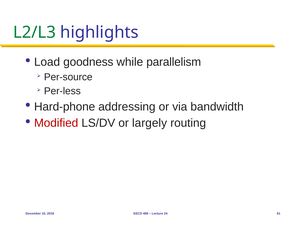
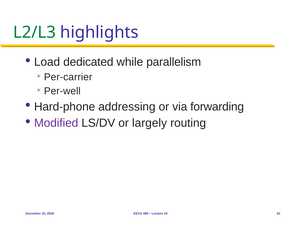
goodness: goodness -> dedicated
Per-source: Per-source -> Per-carrier
Per-less: Per-less -> Per-well
bandwidth: bandwidth -> forwarding
Modified colour: red -> purple
